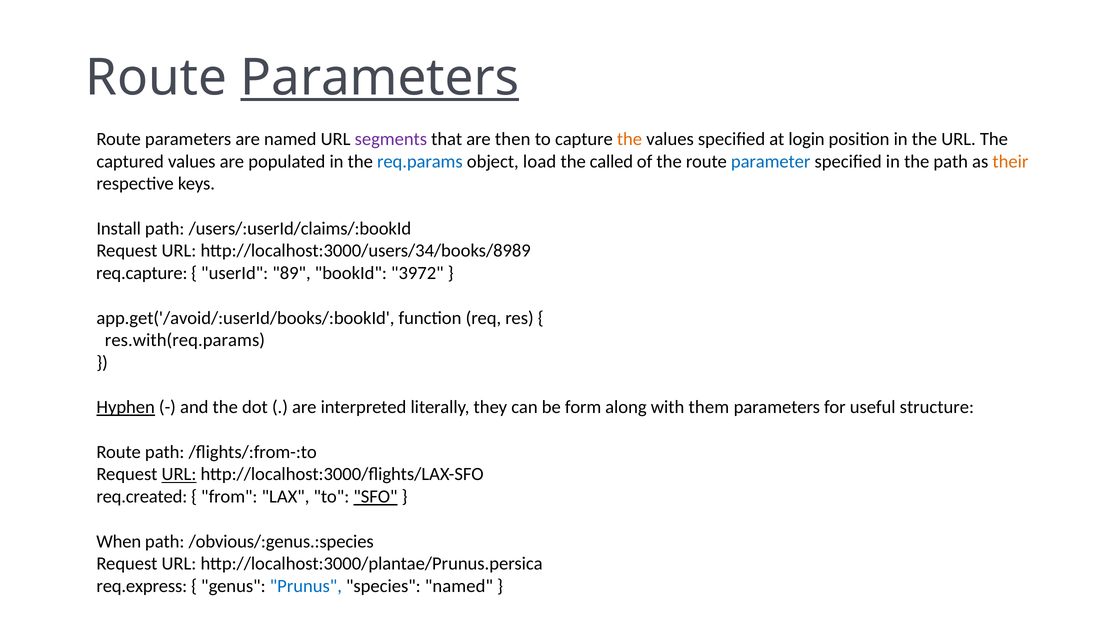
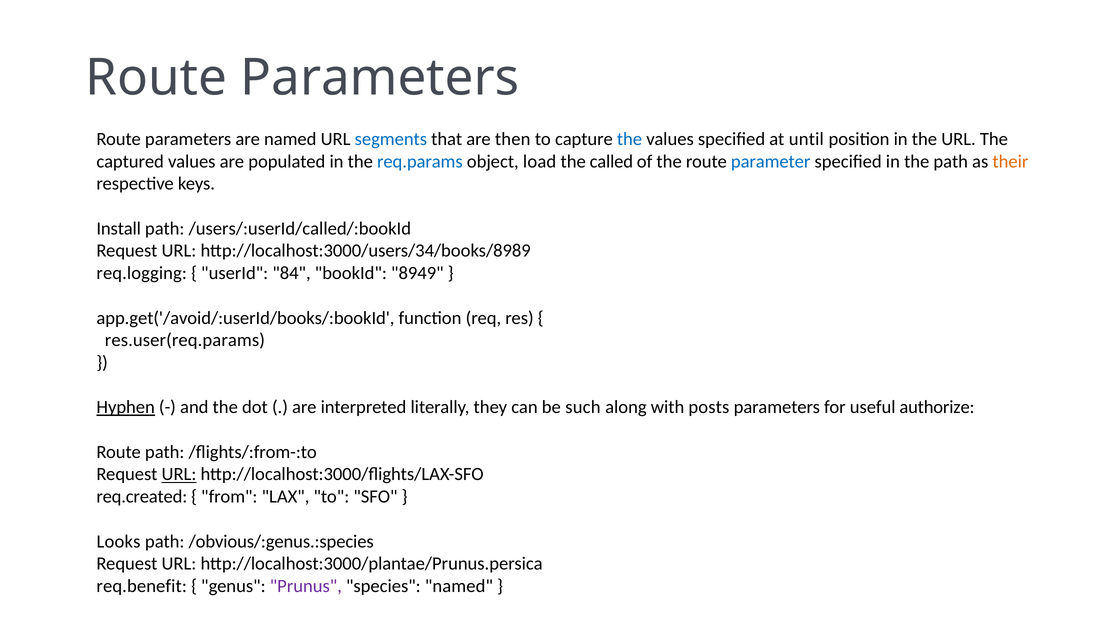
Parameters at (380, 78) underline: present -> none
segments colour: purple -> blue
the at (629, 139) colour: orange -> blue
login: login -> until
/users/:userId/claims/:bookId: /users/:userId/claims/:bookId -> /users/:userId/called/:bookId
req.capture: req.capture -> req.logging
89: 89 -> 84
3972: 3972 -> 8949
res.with(req.params: res.with(req.params -> res.user(req.params
form: form -> such
them: them -> posts
structure: structure -> authorize
SFO underline: present -> none
When: When -> Looks
req.express: req.express -> req.benefit
Prunus colour: blue -> purple
